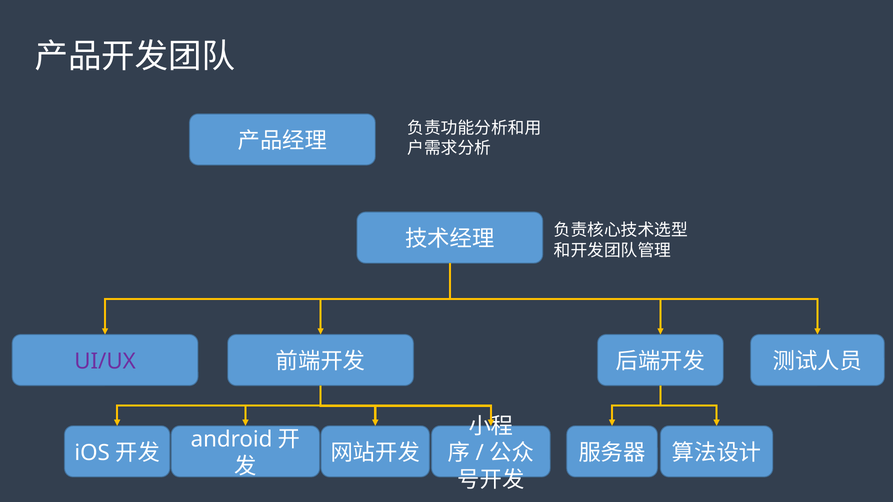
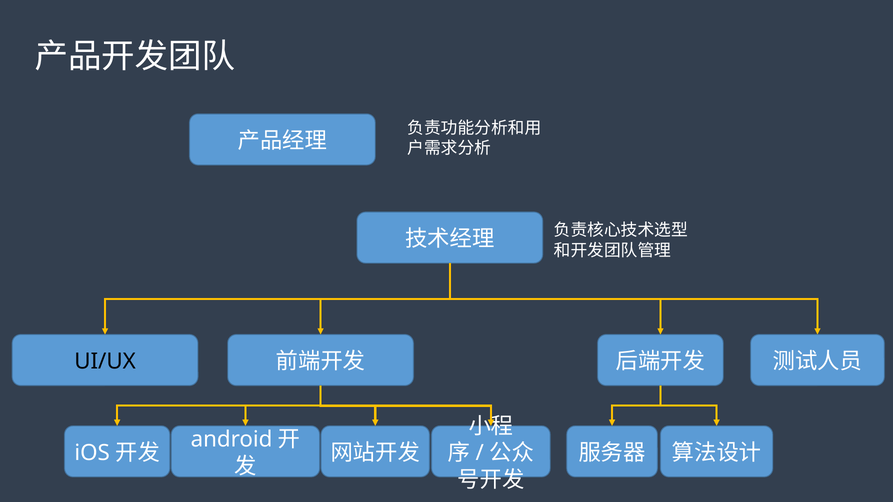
UI/UX colour: purple -> black
